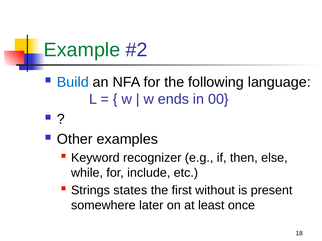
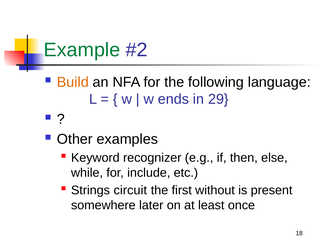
Build colour: blue -> orange
00: 00 -> 29
states: states -> circuit
